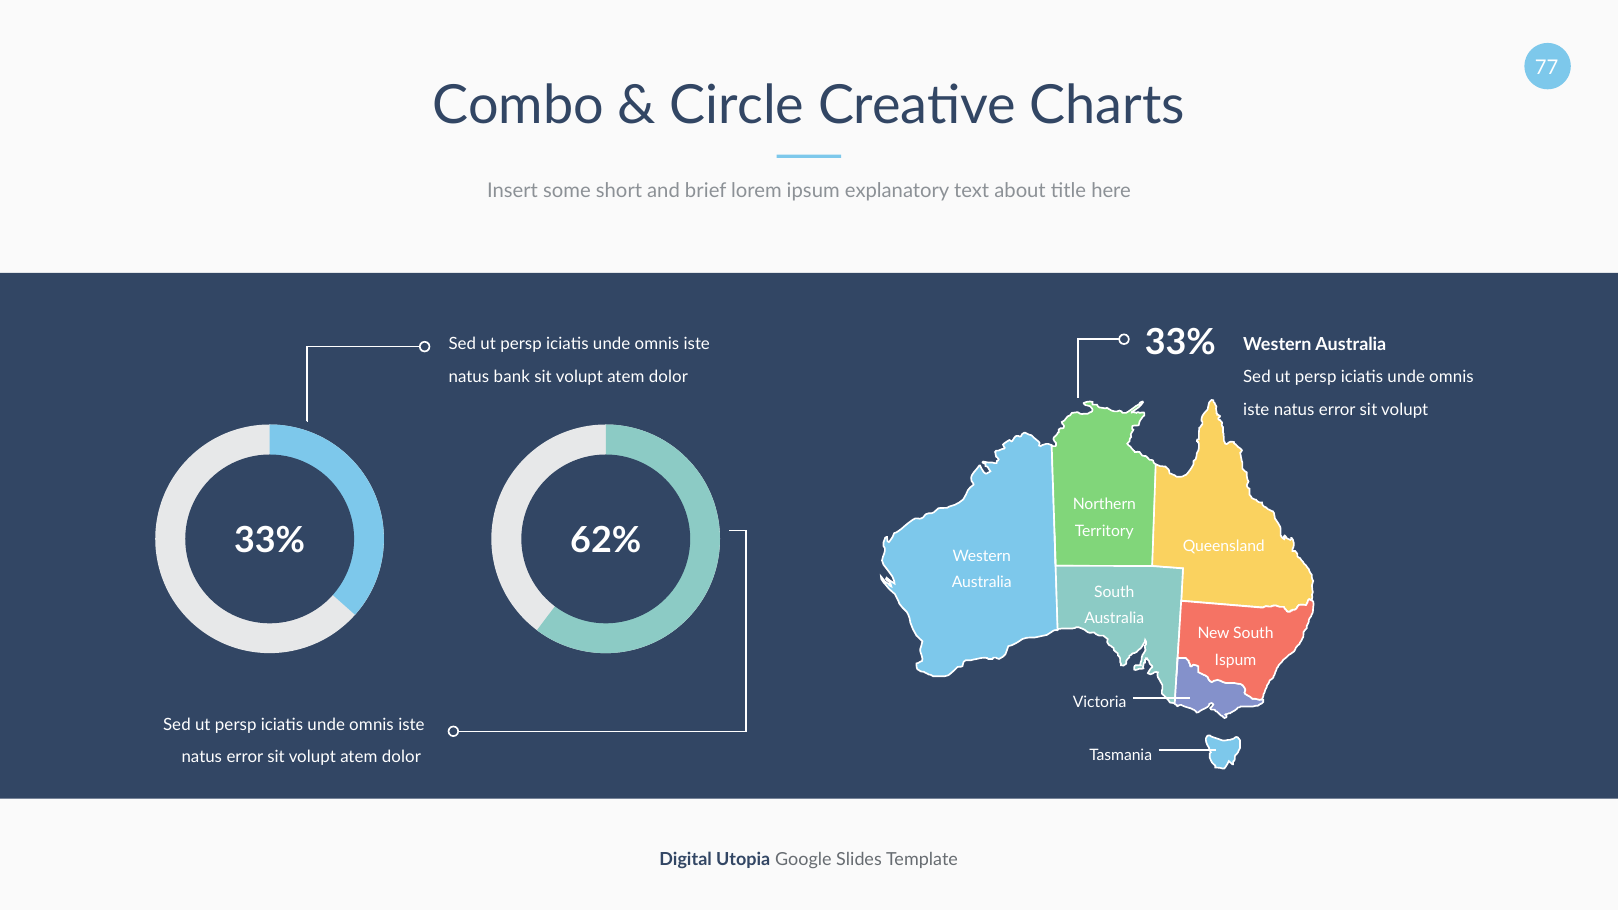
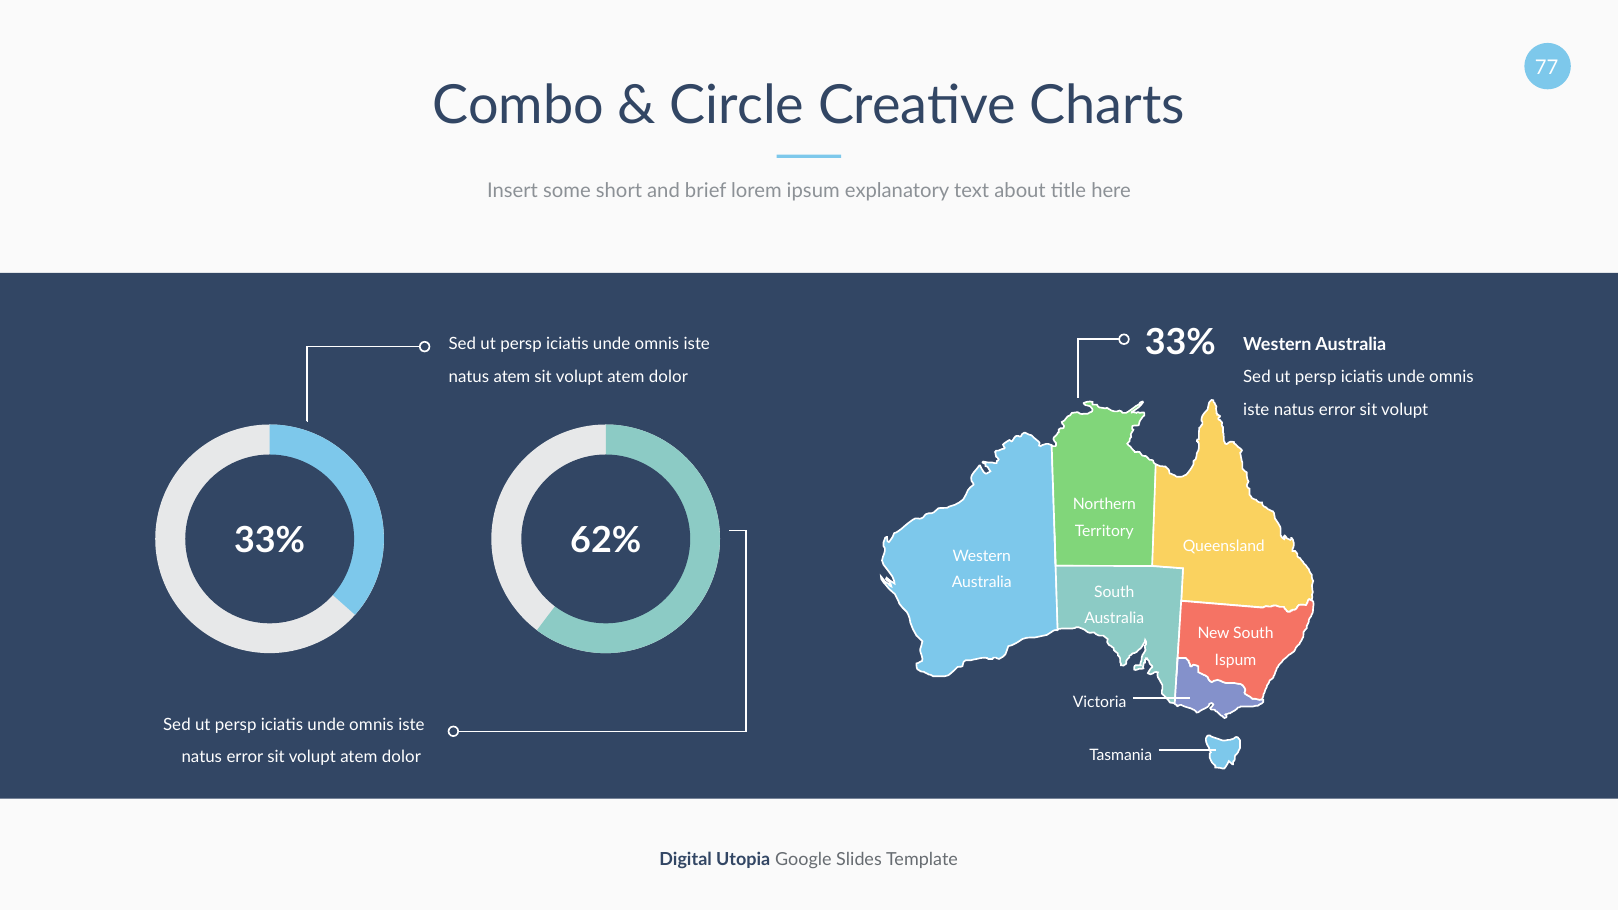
natus bank: bank -> atem
